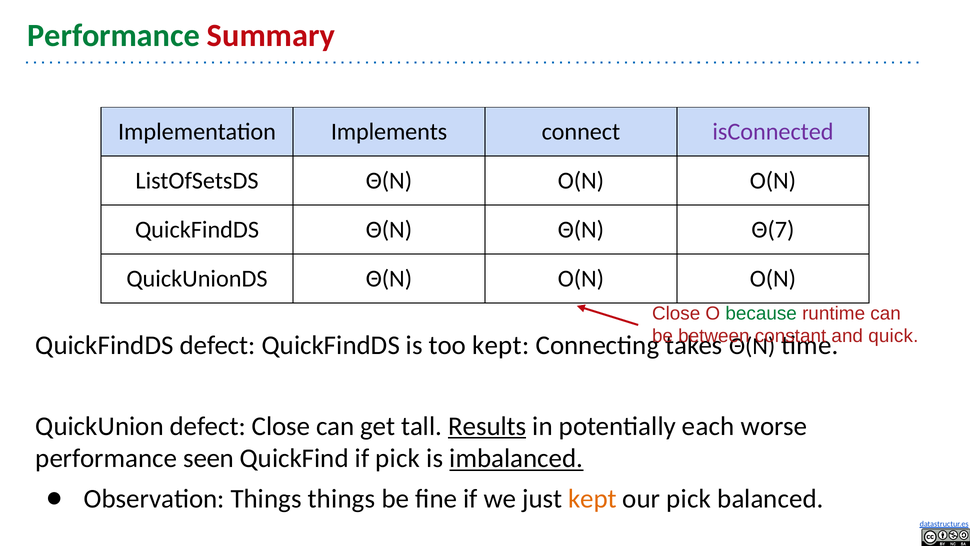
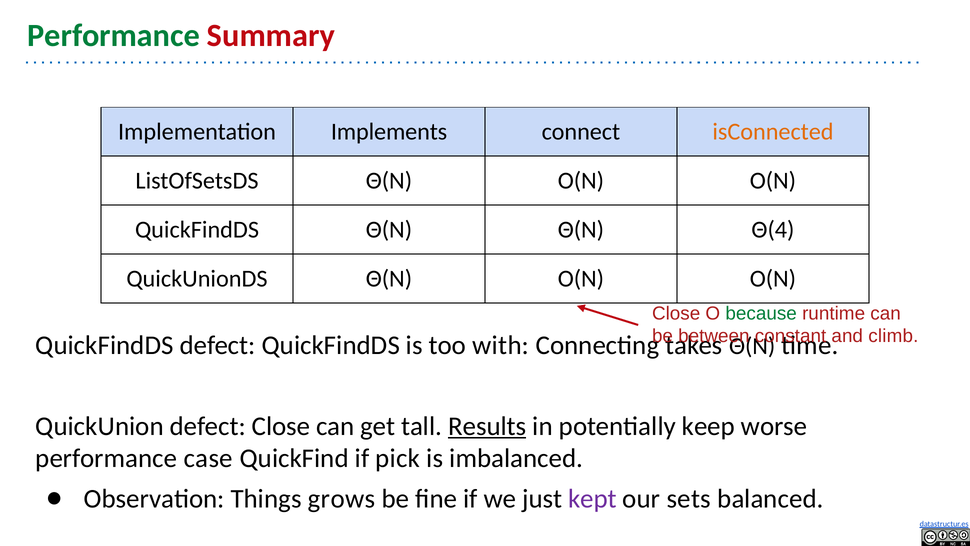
isConnected colour: purple -> orange
Θ(7: Θ(7 -> Θ(4
quick: quick -> climb
too kept: kept -> with
each: each -> keep
seen: seen -> case
imbalanced underline: present -> none
Things things: things -> grows
kept at (592, 499) colour: orange -> purple
our pick: pick -> sets
